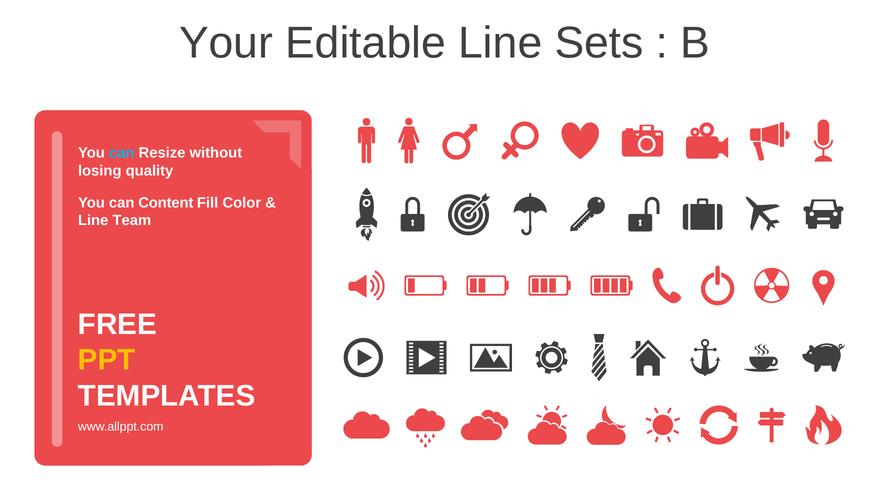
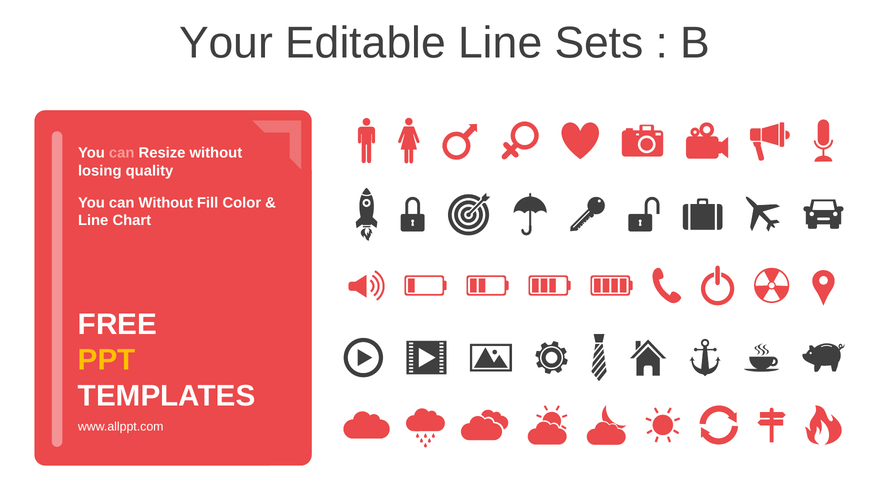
can at (122, 153) colour: light blue -> pink
can Content: Content -> Without
Team: Team -> Chart
